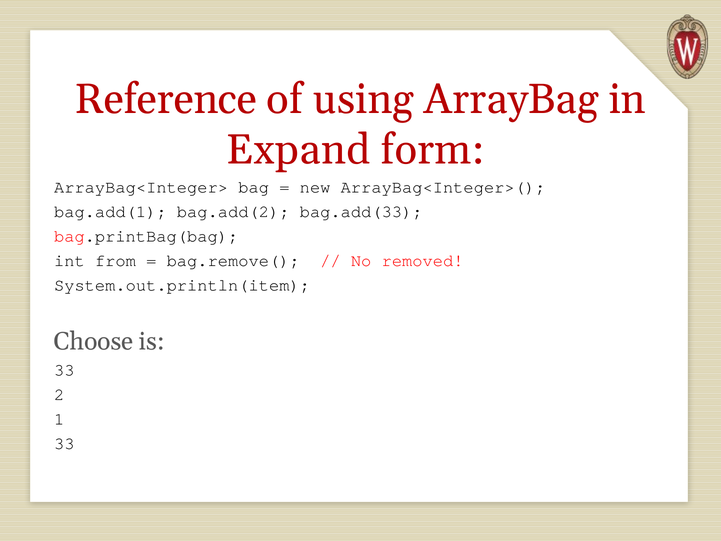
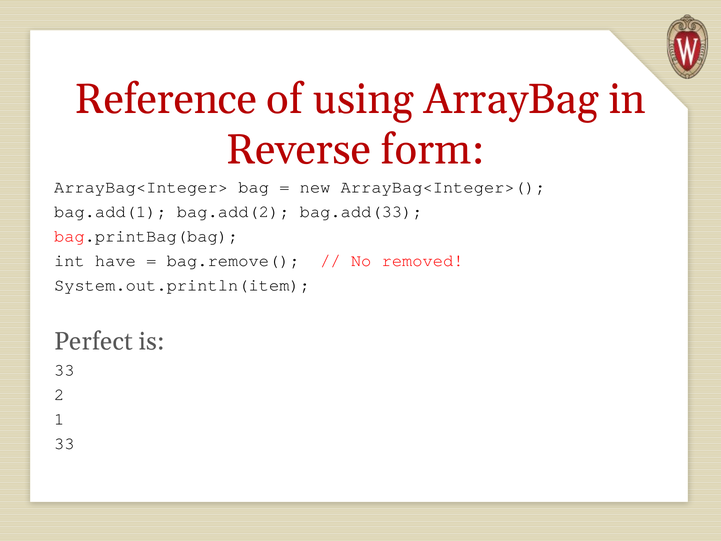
Expand: Expand -> Reverse
from: from -> have
Choose: Choose -> Perfect
